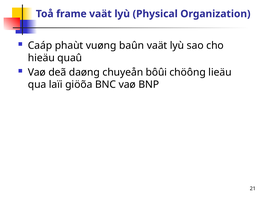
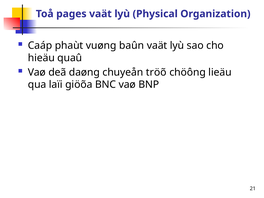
frame: frame -> pages
bôûi: bôûi -> tröõ
